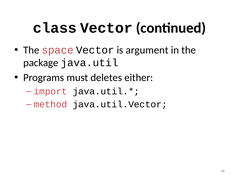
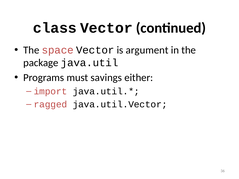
deletes: deletes -> savings
method: method -> ragged
